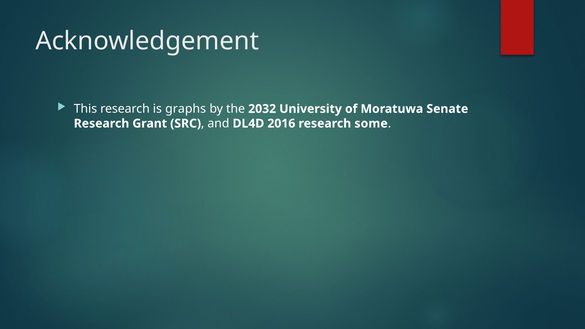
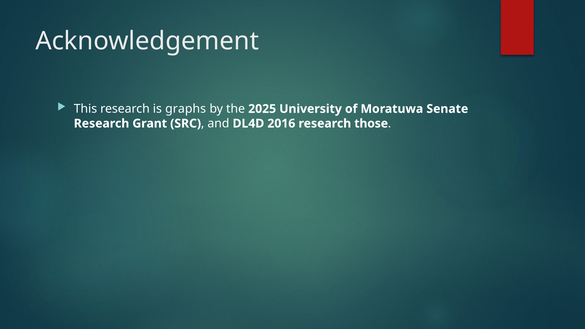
2032: 2032 -> 2025
some: some -> those
